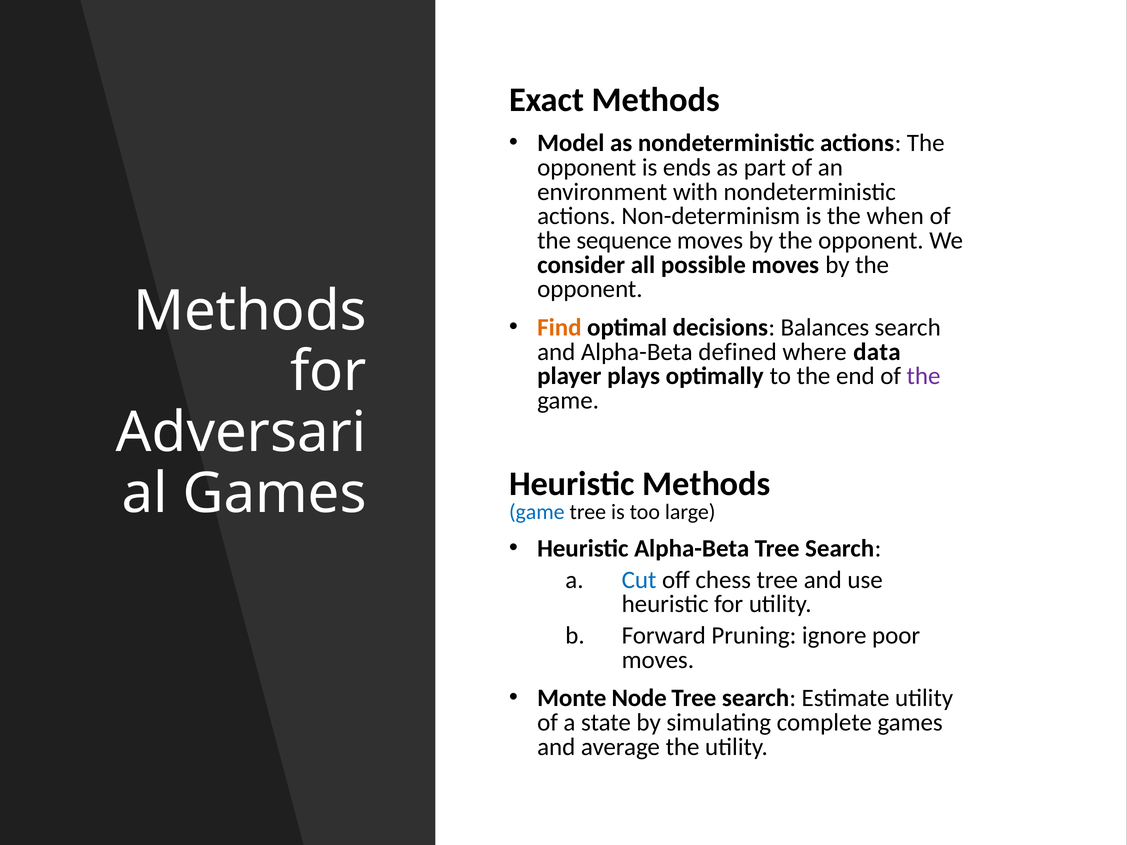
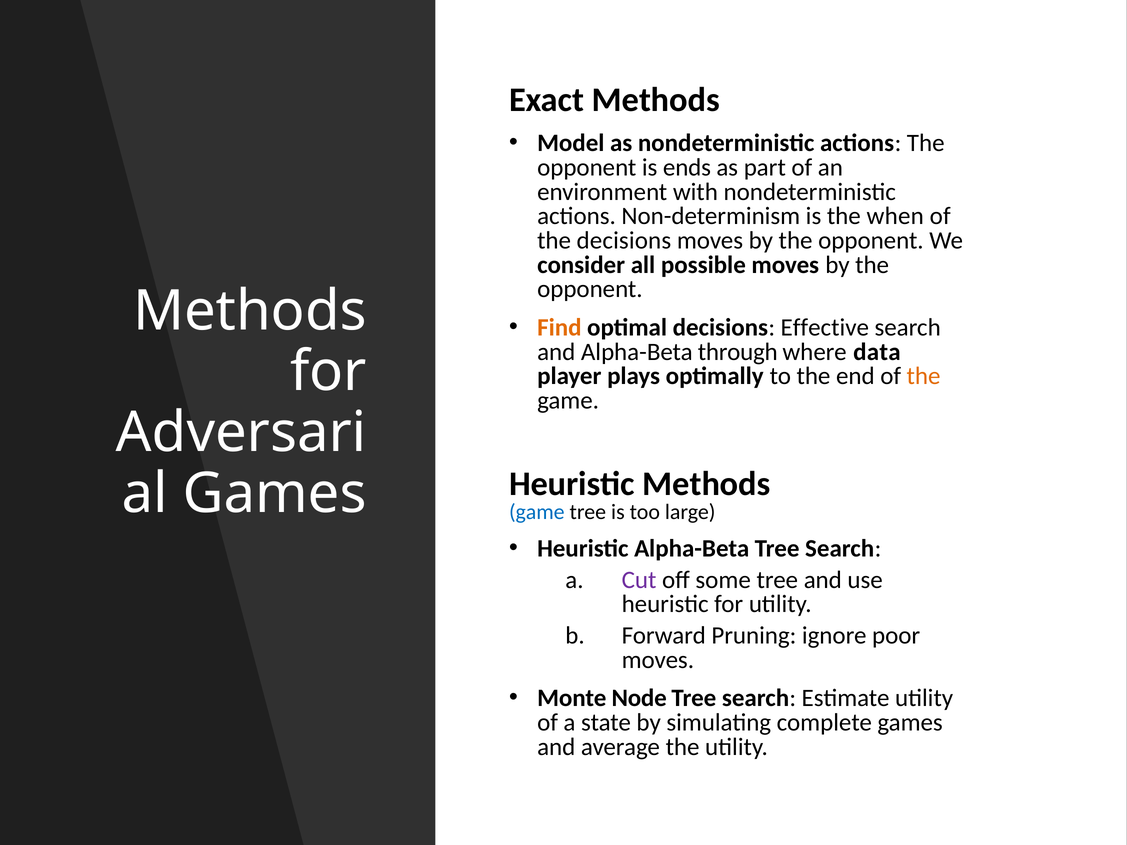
the sequence: sequence -> decisions
Balances: Balances -> Effective
defined: defined -> through
the at (924, 376) colour: purple -> orange
Cut colour: blue -> purple
chess: chess -> some
